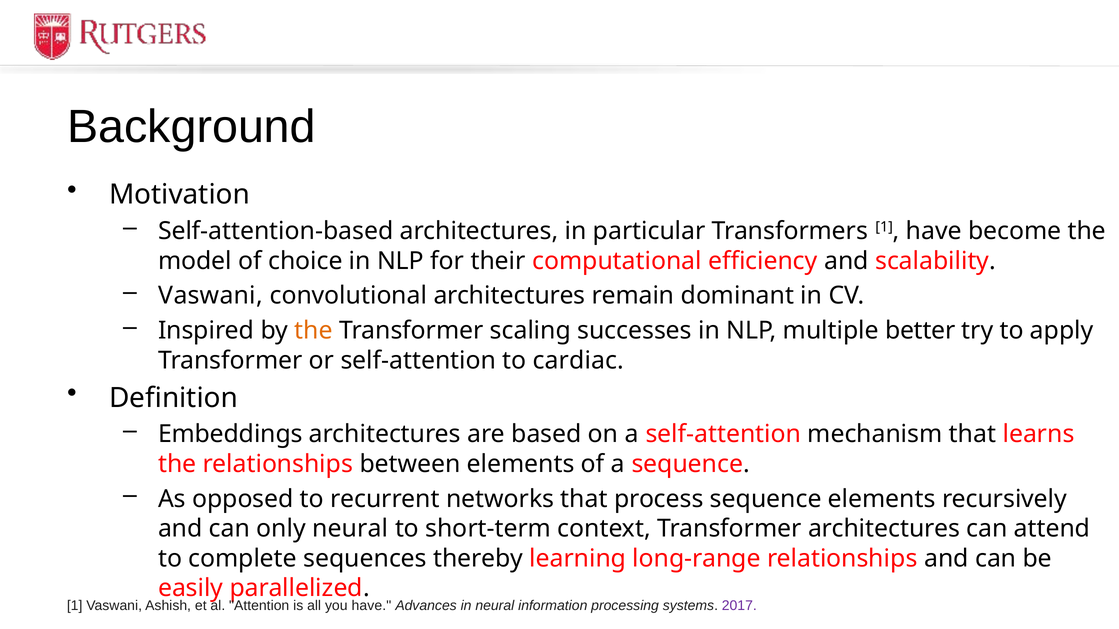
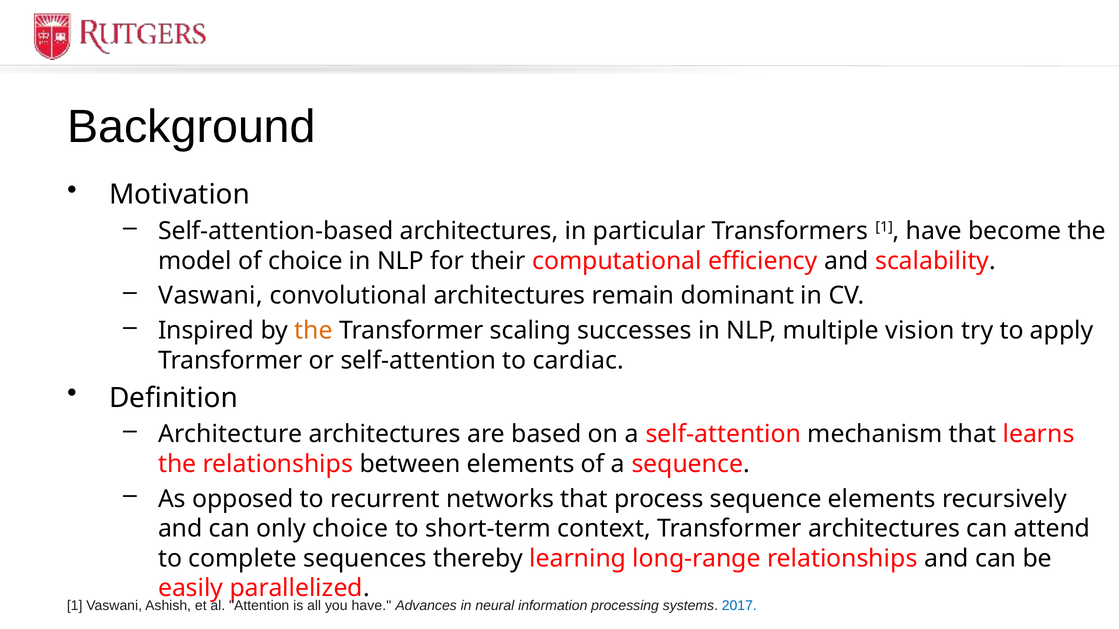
better: better -> vision
Embeddings: Embeddings -> Architecture
only neural: neural -> choice
2017 colour: purple -> blue
